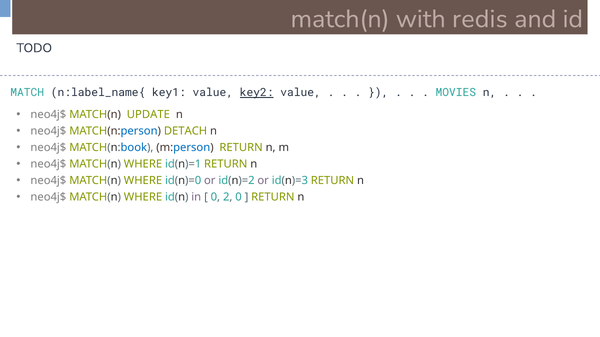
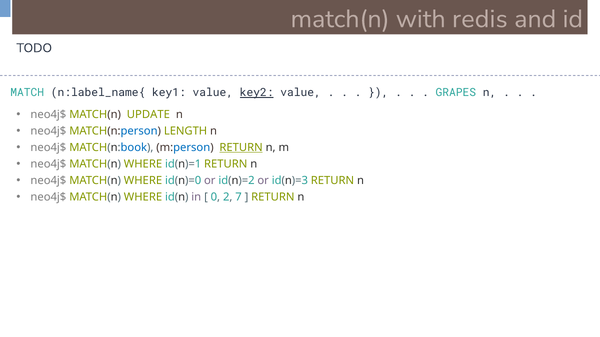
MOVIES: MOVIES -> GRAPES
DETACH: DETACH -> LENGTH
RETURN at (241, 148) underline: none -> present
2 0: 0 -> 7
